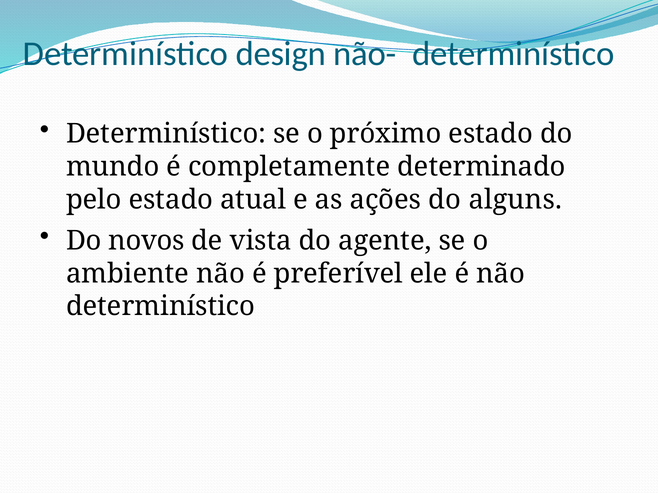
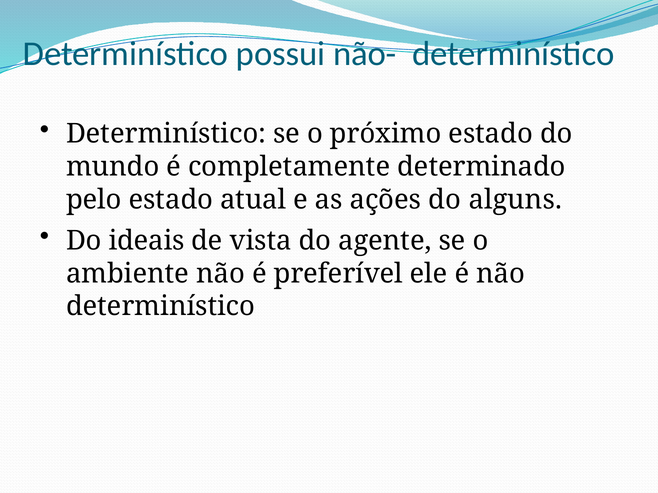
design: design -> possui
novos: novos -> ideais
